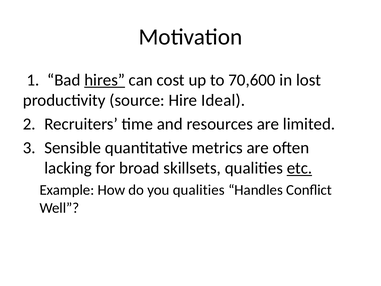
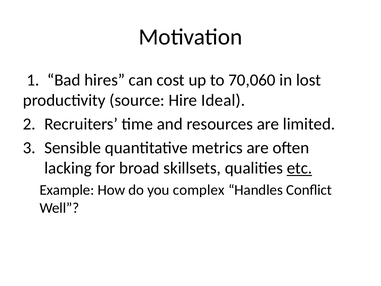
hires underline: present -> none
70,600: 70,600 -> 70,060
you qualities: qualities -> complex
